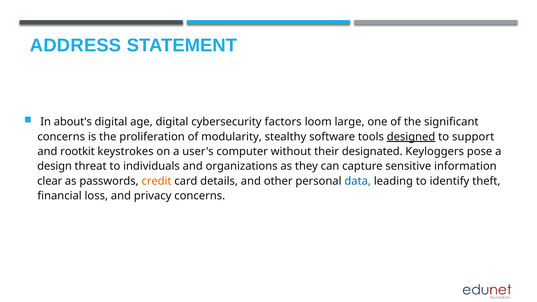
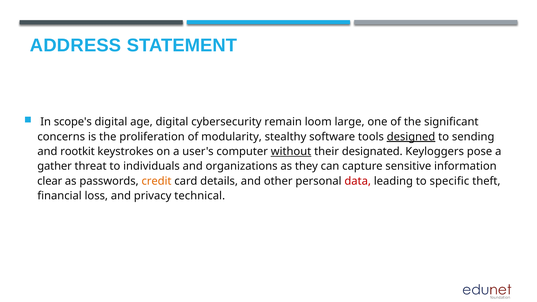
about's: about's -> scope's
factors: factors -> remain
support: support -> sending
without underline: none -> present
design: design -> gather
data colour: blue -> red
identify: identify -> specific
privacy concerns: concerns -> technical
